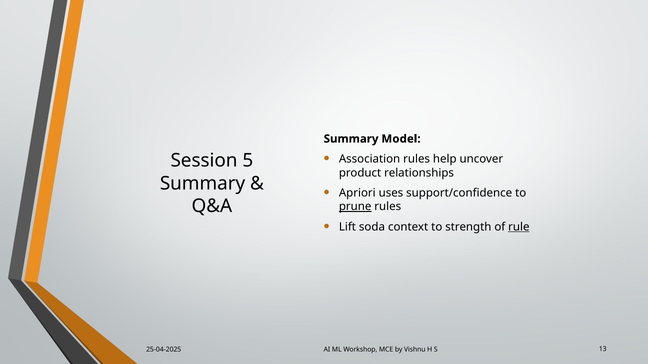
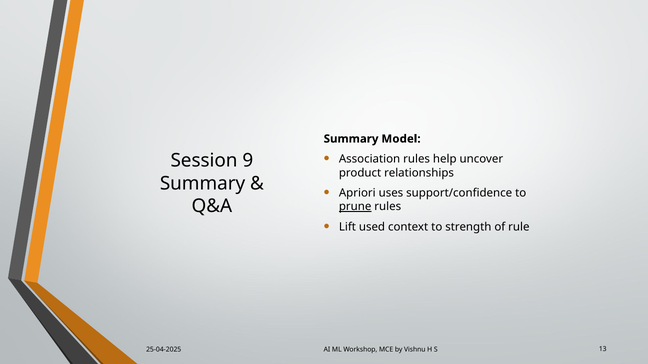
5: 5 -> 9
soda: soda -> used
rule underline: present -> none
